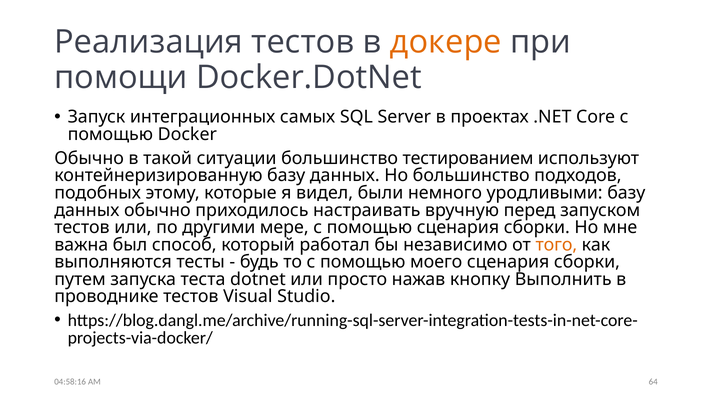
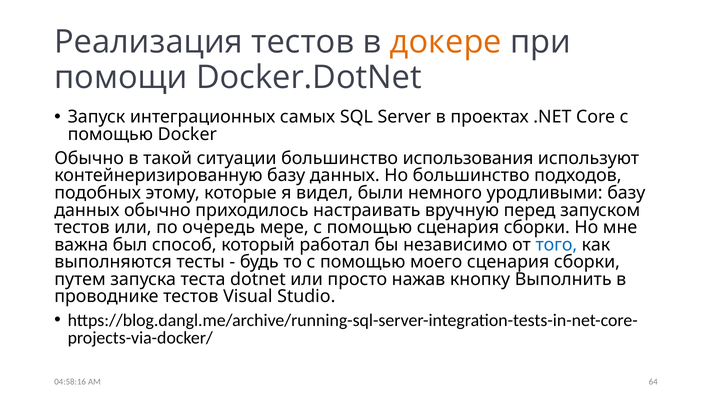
тестированием: тестированием -> использования
другими: другими -> очередь
того colour: orange -> blue
